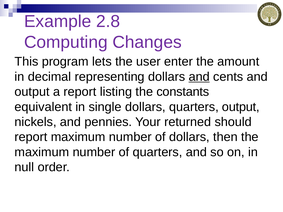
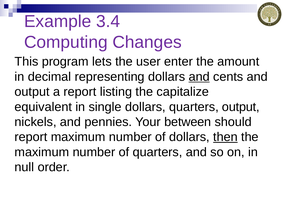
2.8: 2.8 -> 3.4
constants: constants -> capitalize
returned: returned -> between
then underline: none -> present
